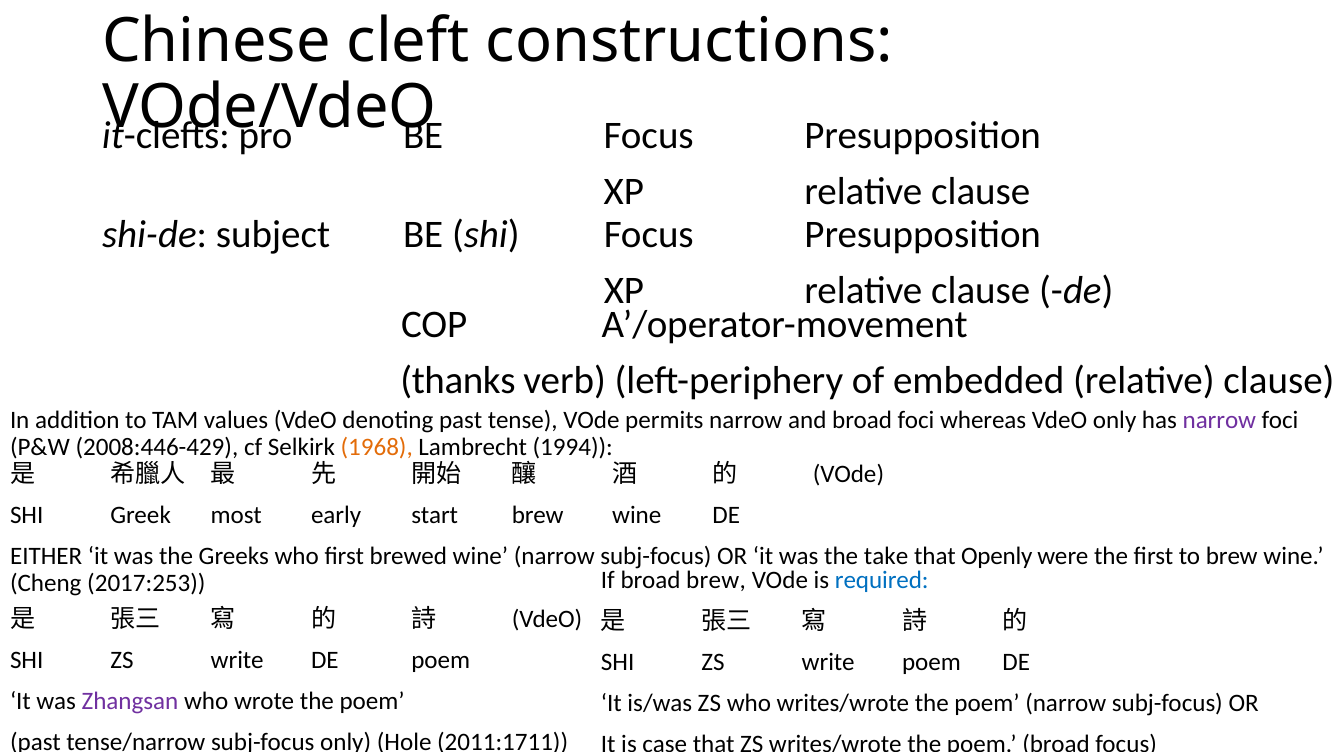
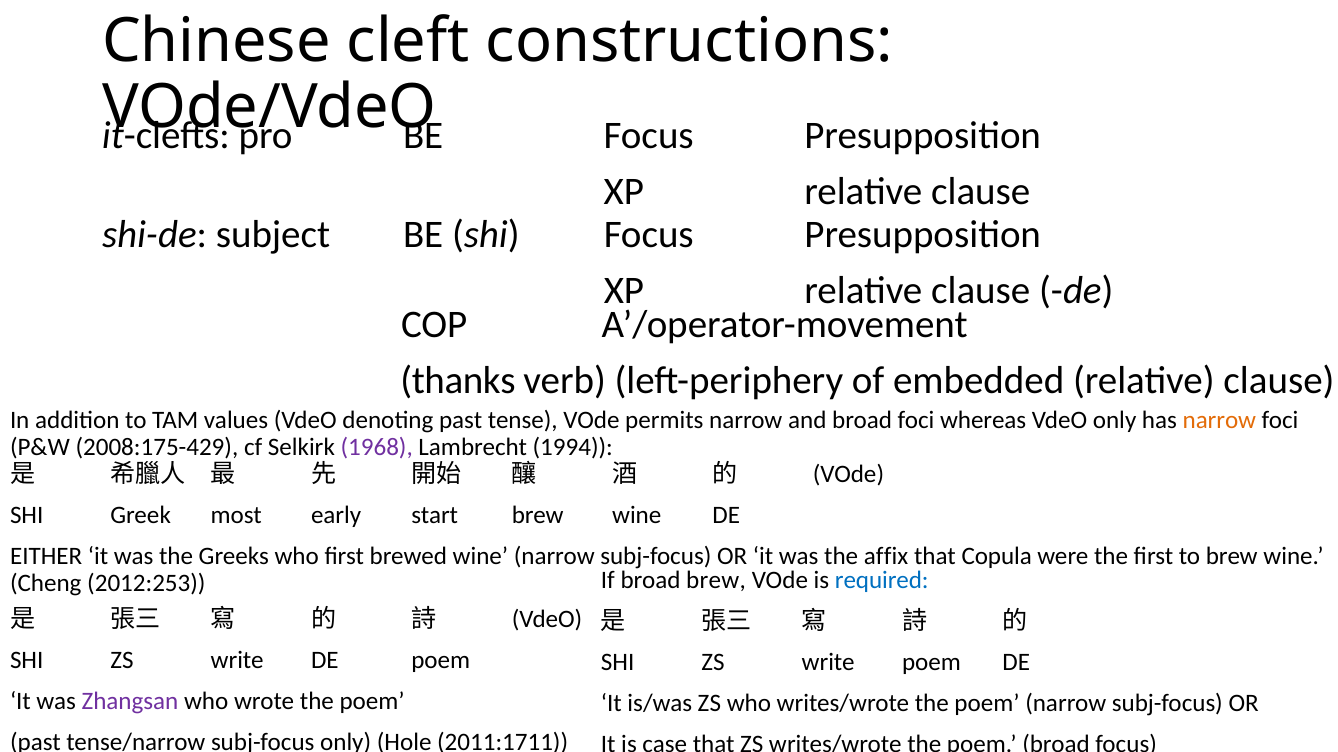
narrow at (1219, 421) colour: purple -> orange
2008:446-429: 2008:446-429 -> 2008:175-429
1968 colour: orange -> purple
take: take -> affix
Openly: Openly -> Copula
2017:253: 2017:253 -> 2012:253
